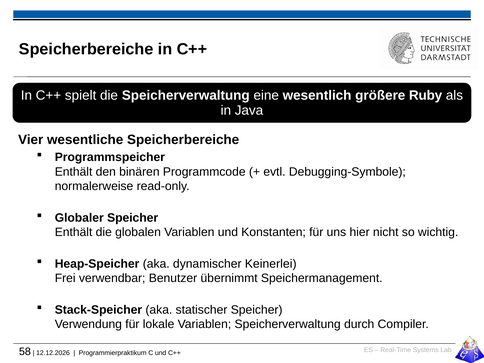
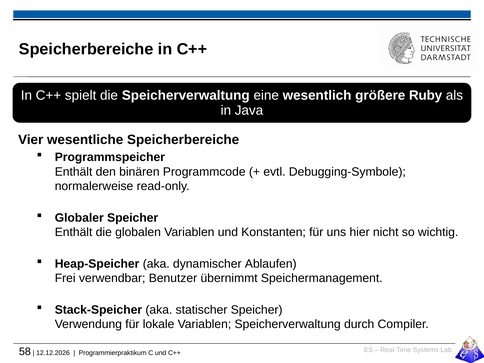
Keinerlei: Keinerlei -> Ablaufen
